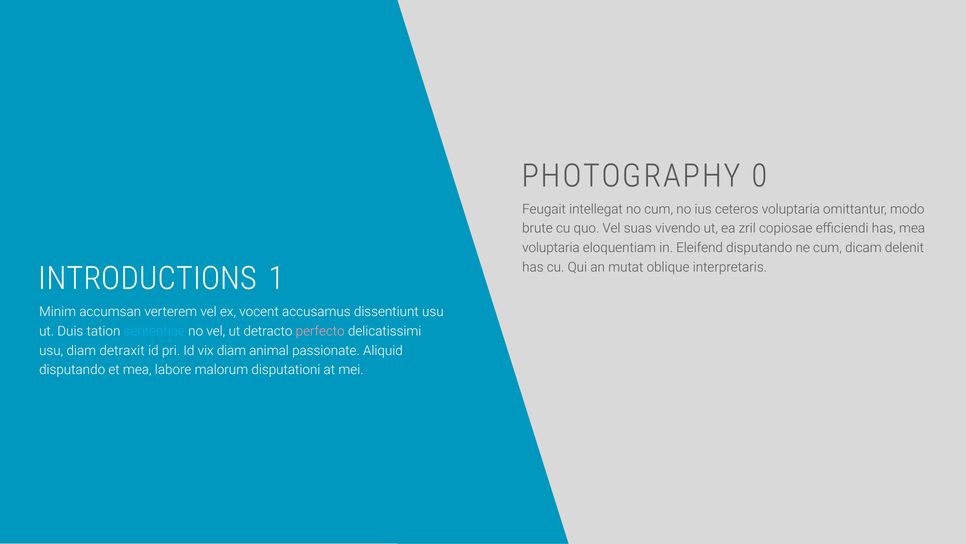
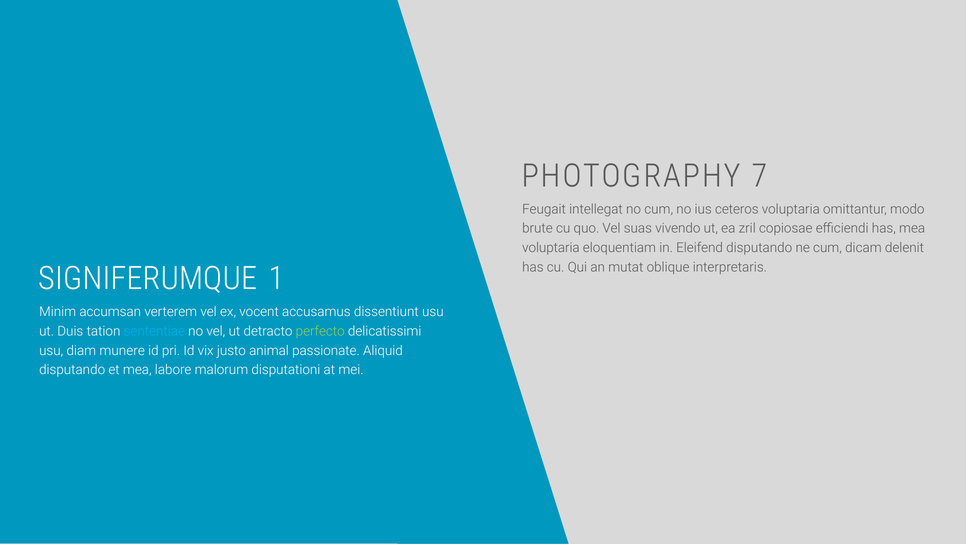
0: 0 -> 7
INTRODUCTIONS: INTRODUCTIONS -> SIGNIFERUMQUE
perfecto colour: pink -> light green
detraxit: detraxit -> munere
vix diam: diam -> justo
